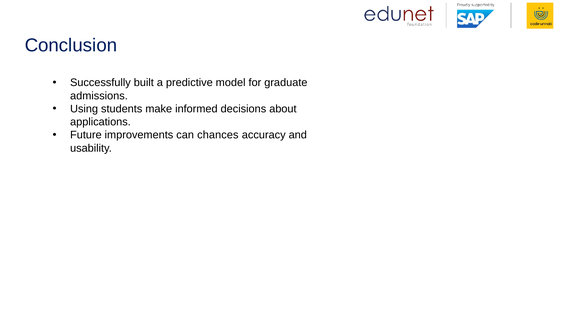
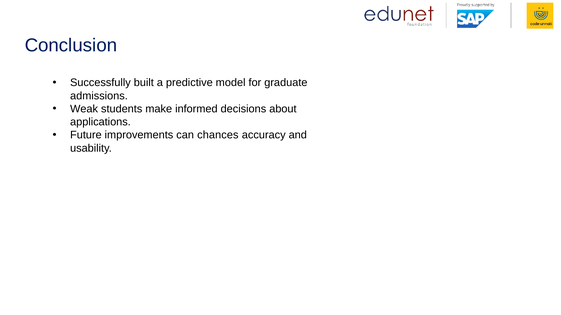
Using: Using -> Weak
